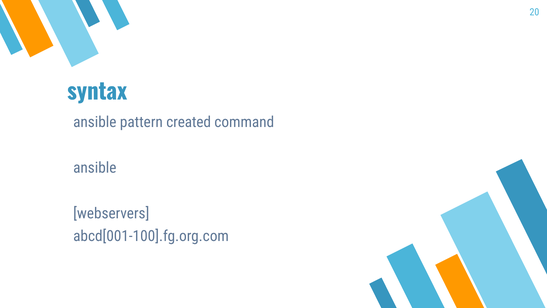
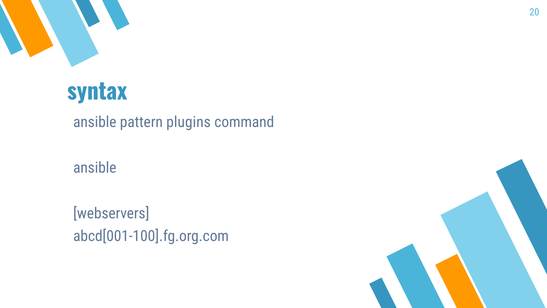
created: created -> plugins
